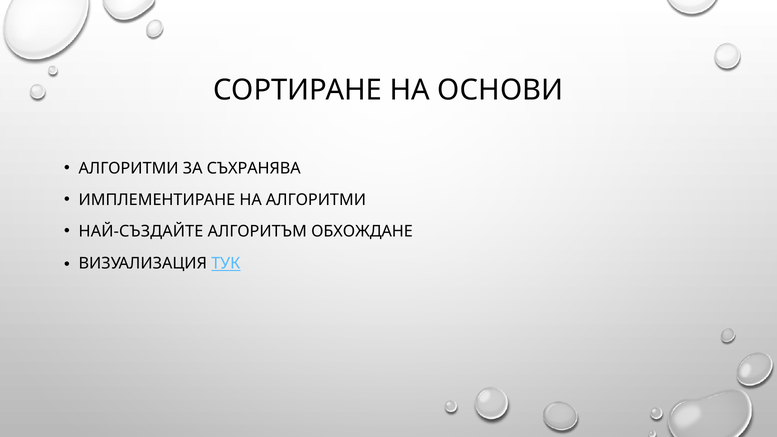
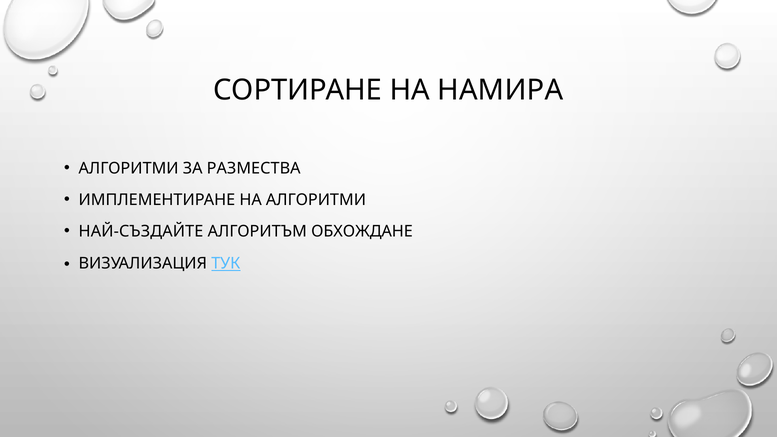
ОСНОВИ: ОСНОВИ -> НАМИРА
СЪХРАНЯВА: СЪХРАНЯВА -> РАЗМЕСТВА
